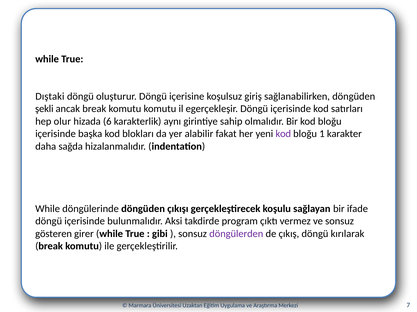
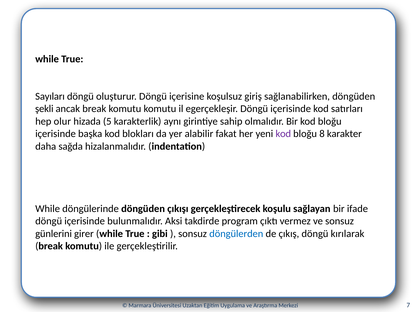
Dıştaki: Dıştaki -> Sayıları
6: 6 -> 5
1: 1 -> 8
gösteren: gösteren -> günlerini
döngülerden colour: purple -> blue
